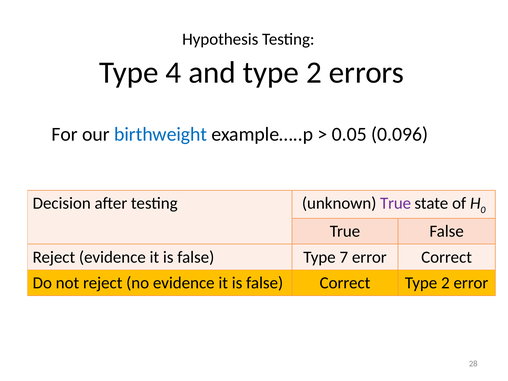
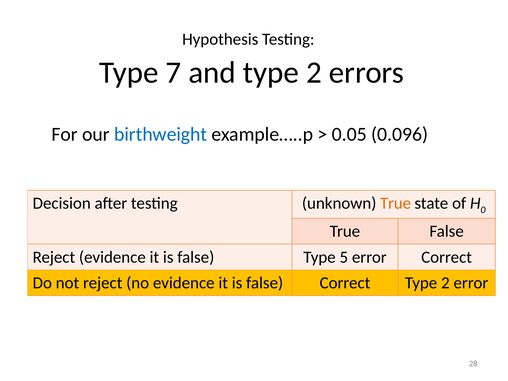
4: 4 -> 7
True at (396, 203) colour: purple -> orange
7: 7 -> 5
